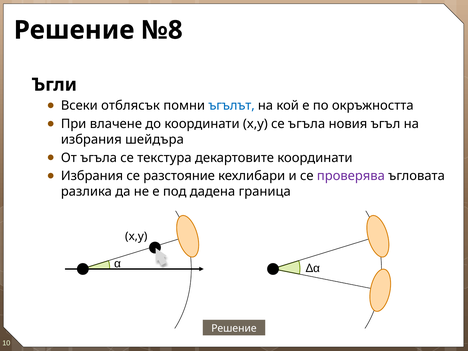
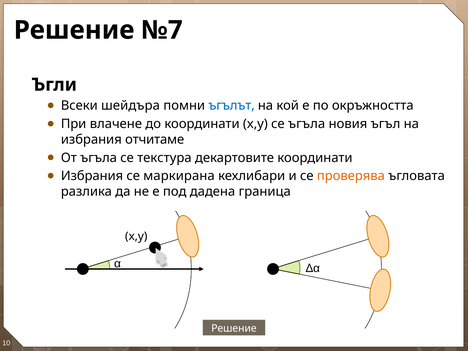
№8: №8 -> №7
отблясък: отблясък -> шейдъра
шейдъра: шейдъра -> отчитаме
разстояние: разстояние -> маркирана
проверява colour: purple -> orange
